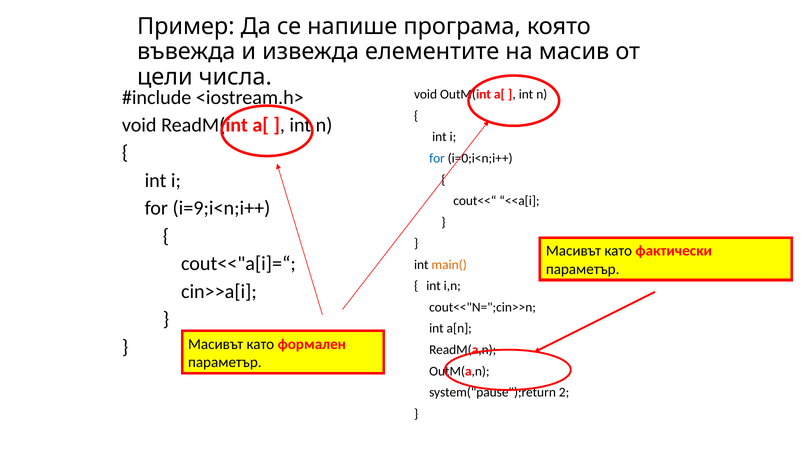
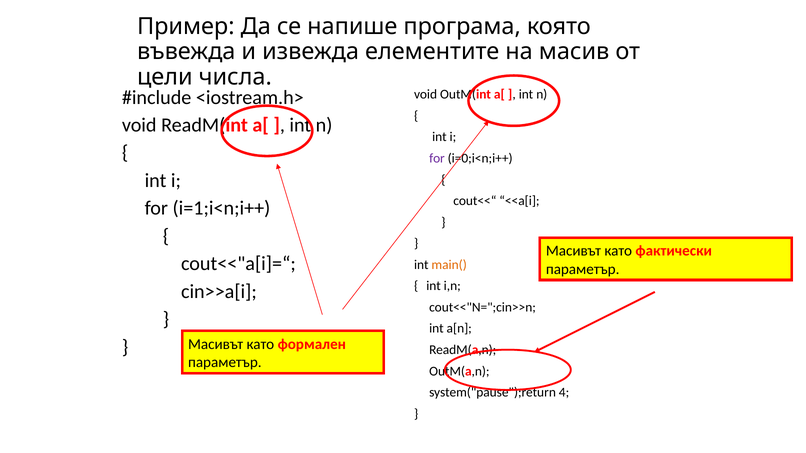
for at (437, 158) colour: blue -> purple
i=9;i<n;i++: i=9;i<n;i++ -> i=1;i<n;i++
2: 2 -> 4
